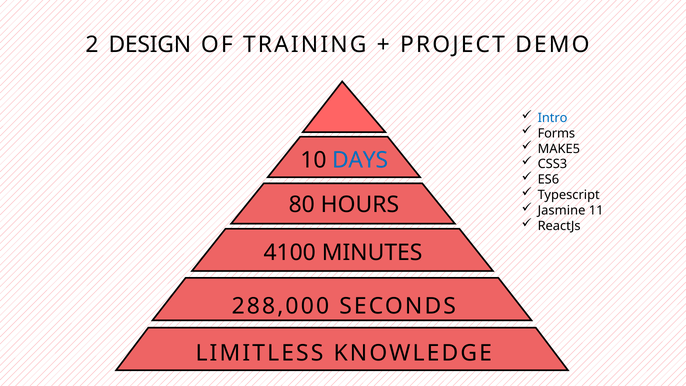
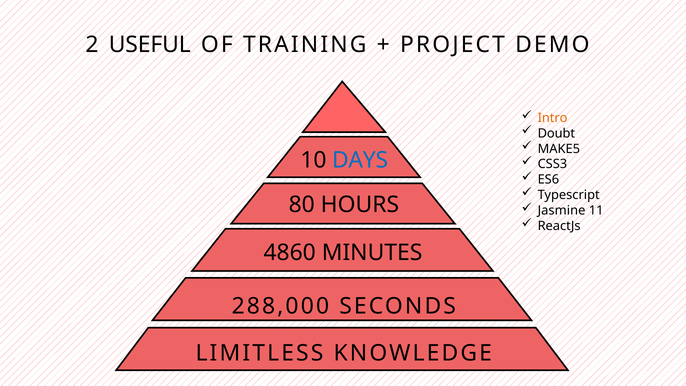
DESIGN: DESIGN -> USEFUL
Intro colour: blue -> orange
Forms: Forms -> Doubt
4100: 4100 -> 4860
